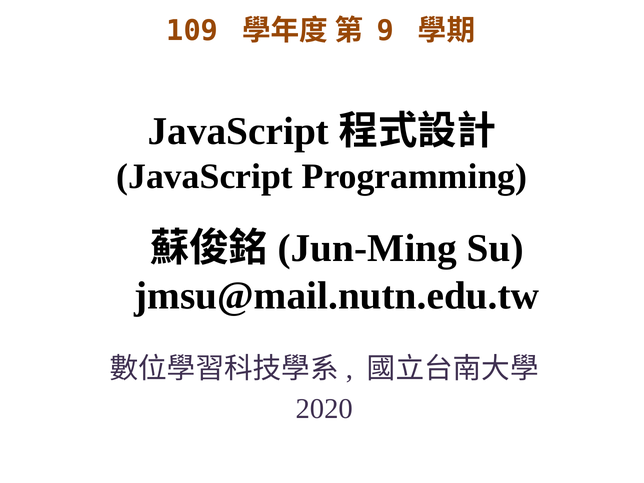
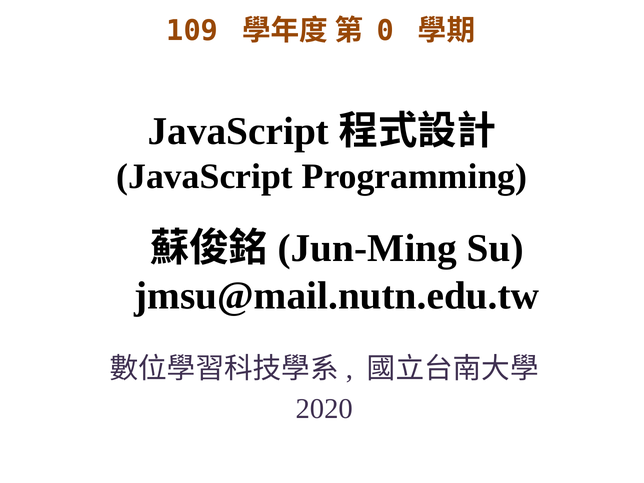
9: 9 -> 0
